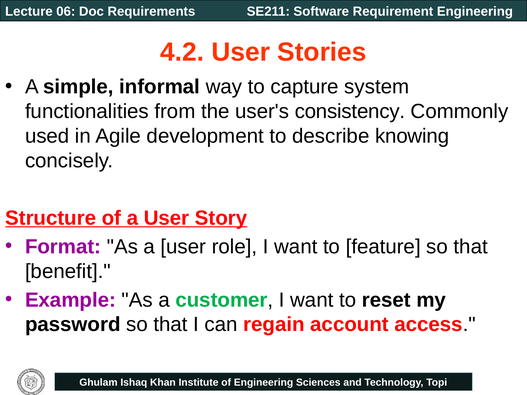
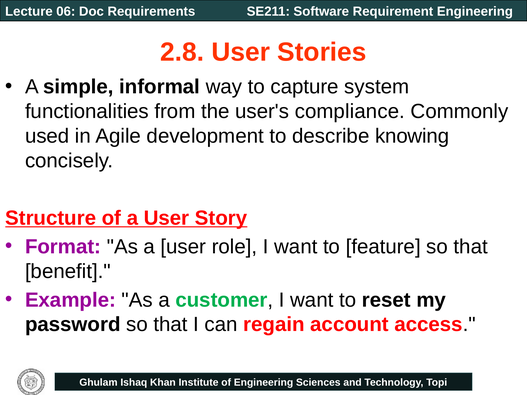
4.2: 4.2 -> 2.8
consistency: consistency -> compliance
